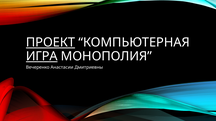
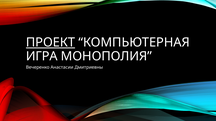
ИГРА underline: present -> none
